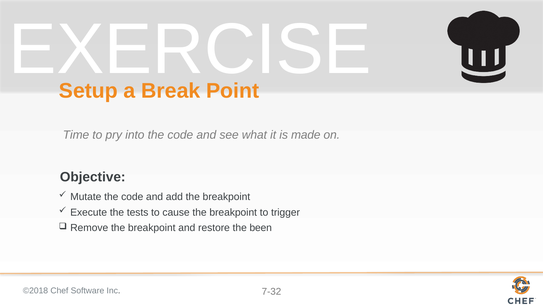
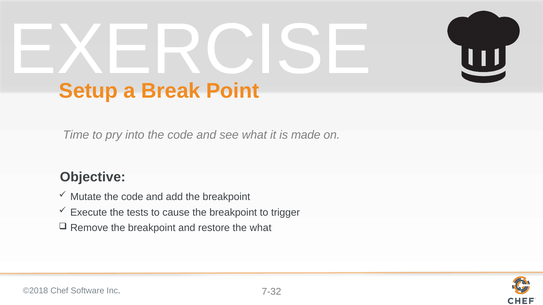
the been: been -> what
